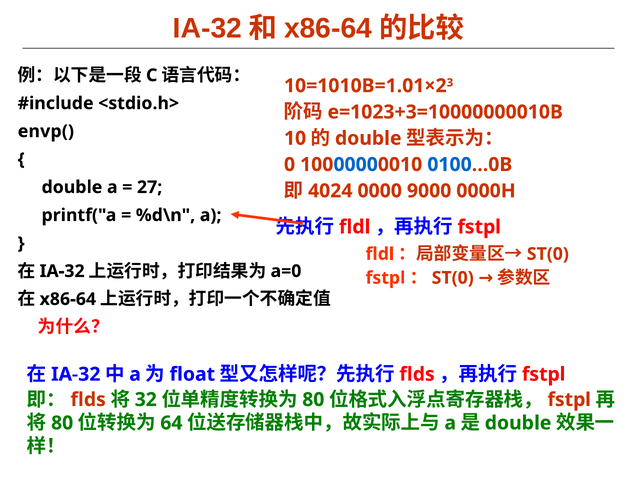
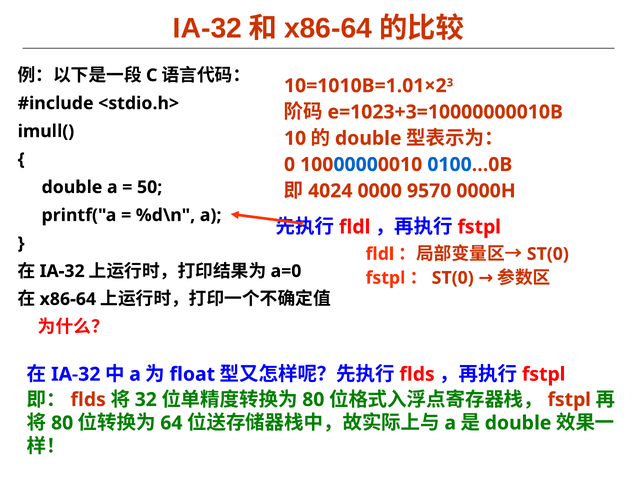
envp(: envp( -> imull(
9000: 9000 -> 9570
27: 27 -> 50
